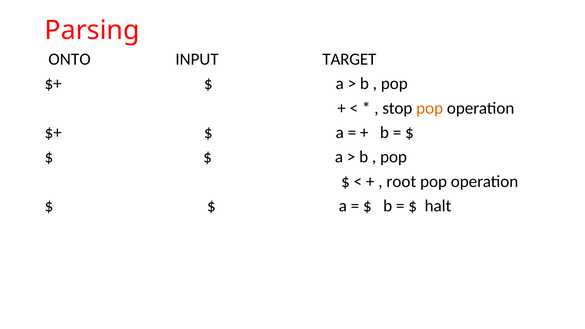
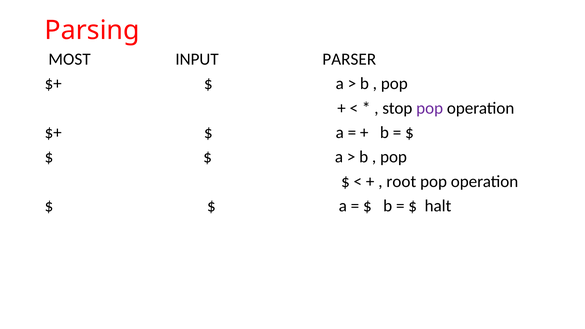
ONTO: ONTO -> MOST
TARGET: TARGET -> PARSER
pop at (430, 108) colour: orange -> purple
